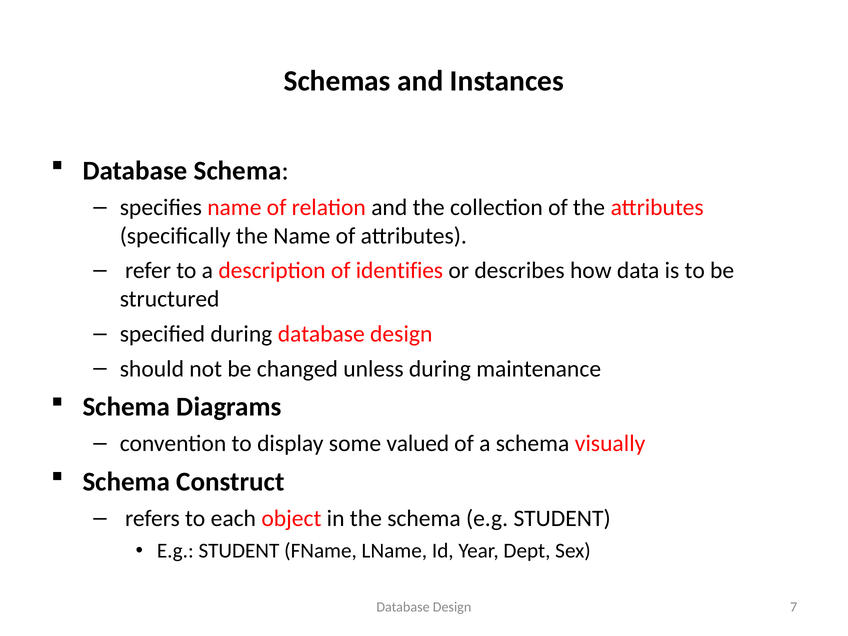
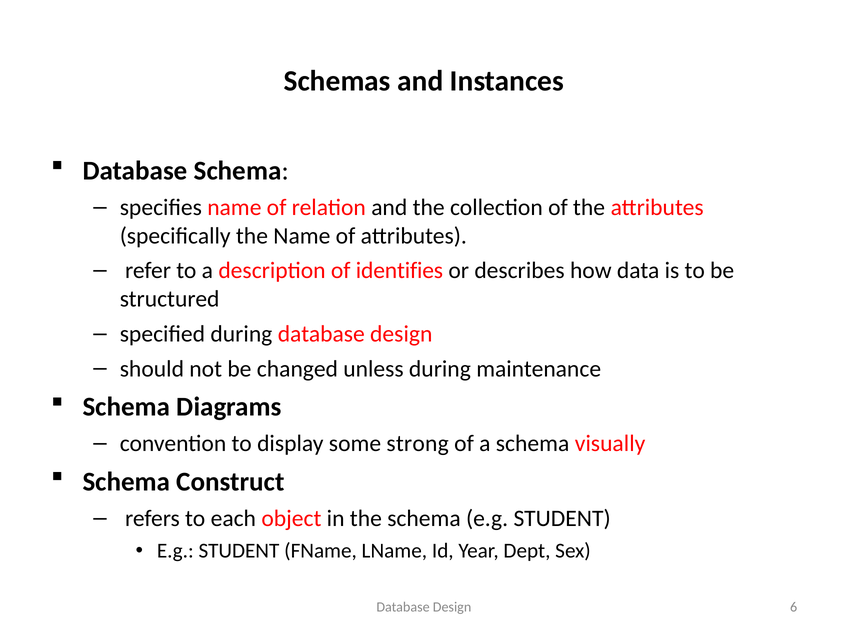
valued: valued -> strong
7: 7 -> 6
